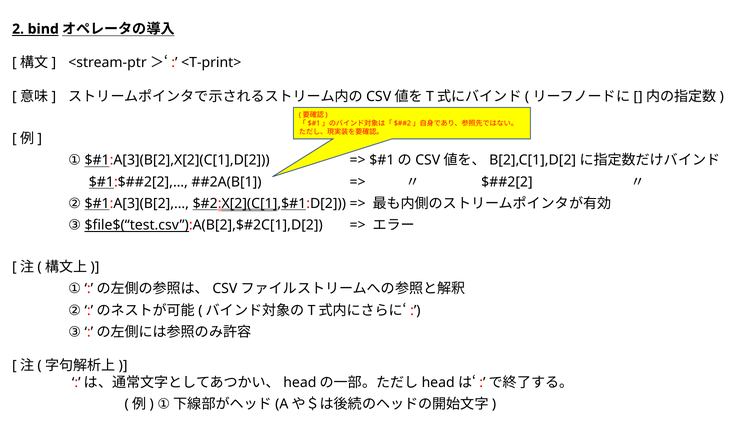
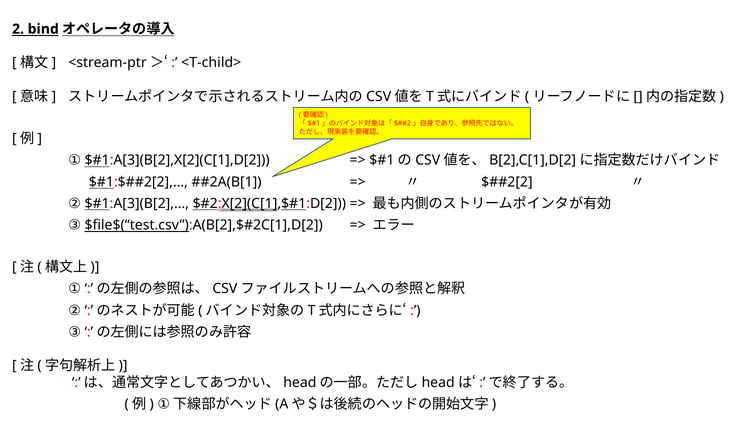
<T-print>: <T-print> -> <T-child>
